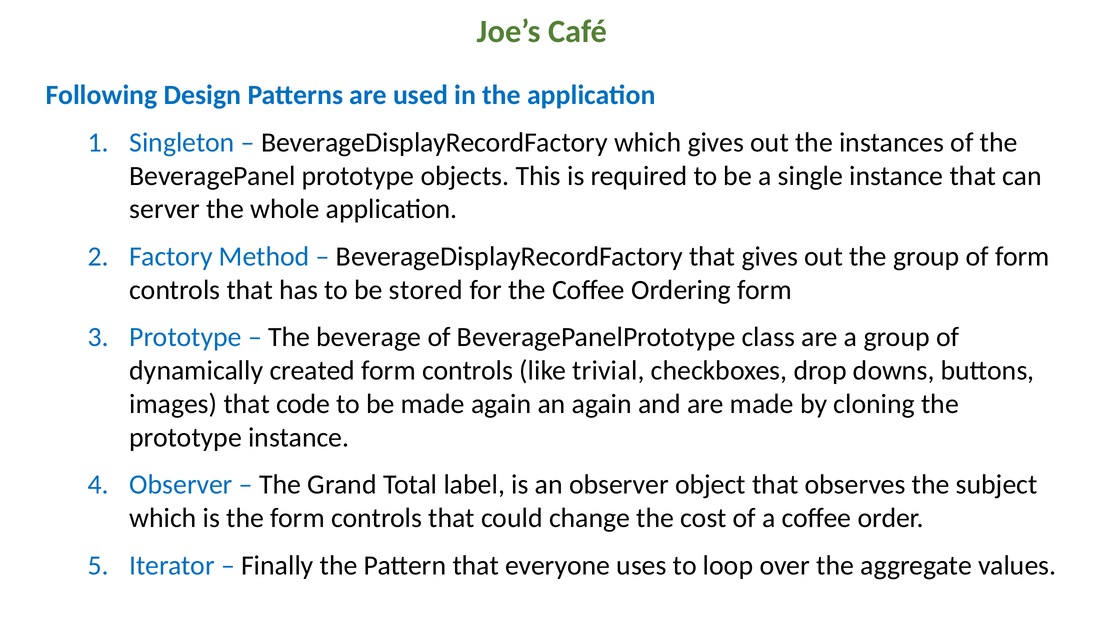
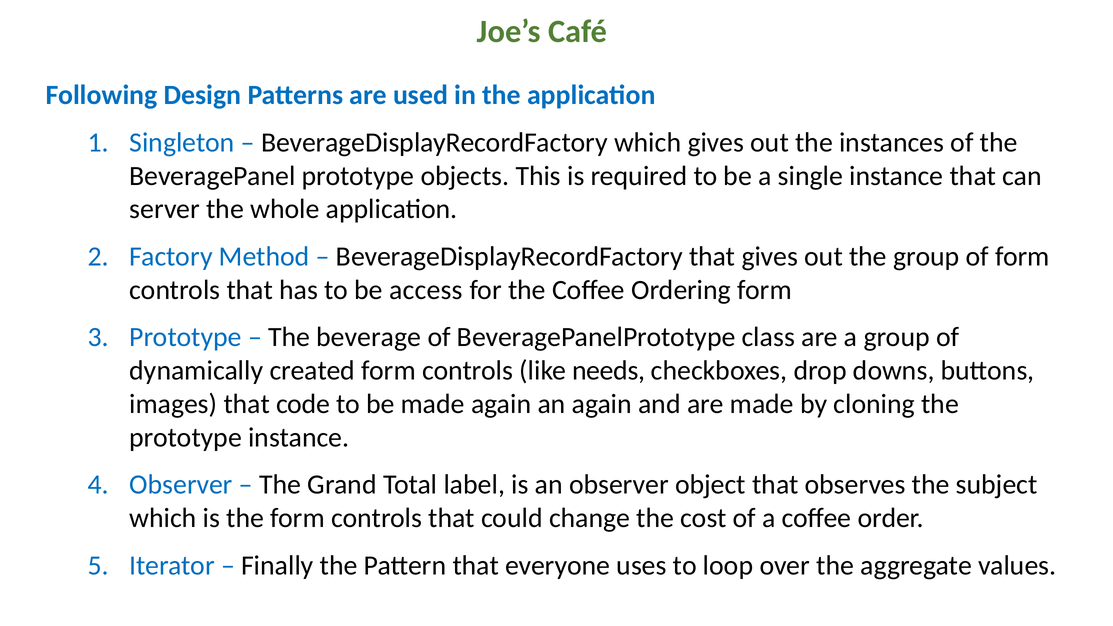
stored: stored -> access
trivial: trivial -> needs
